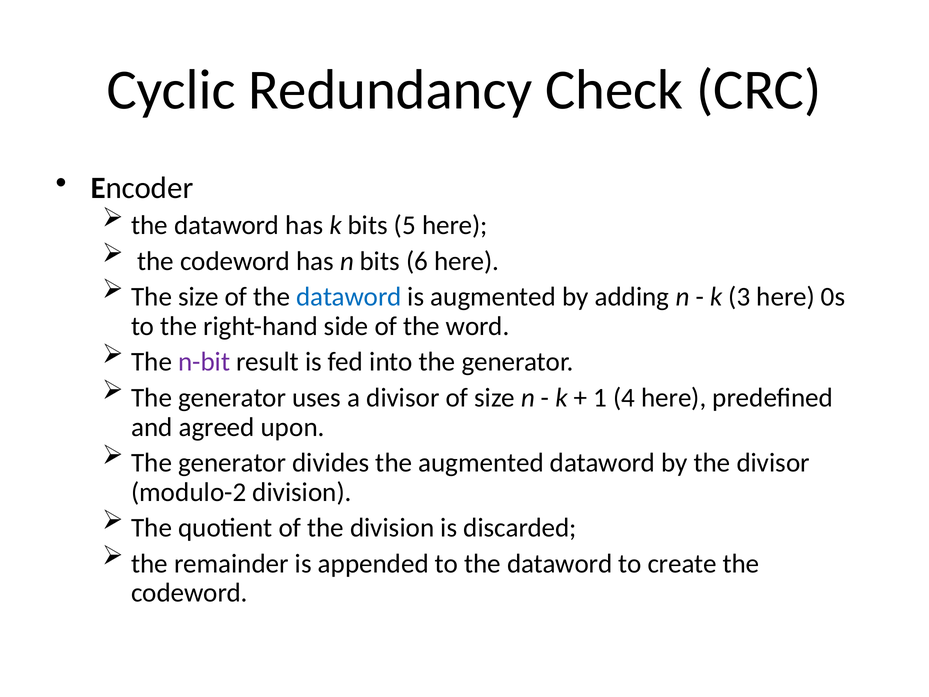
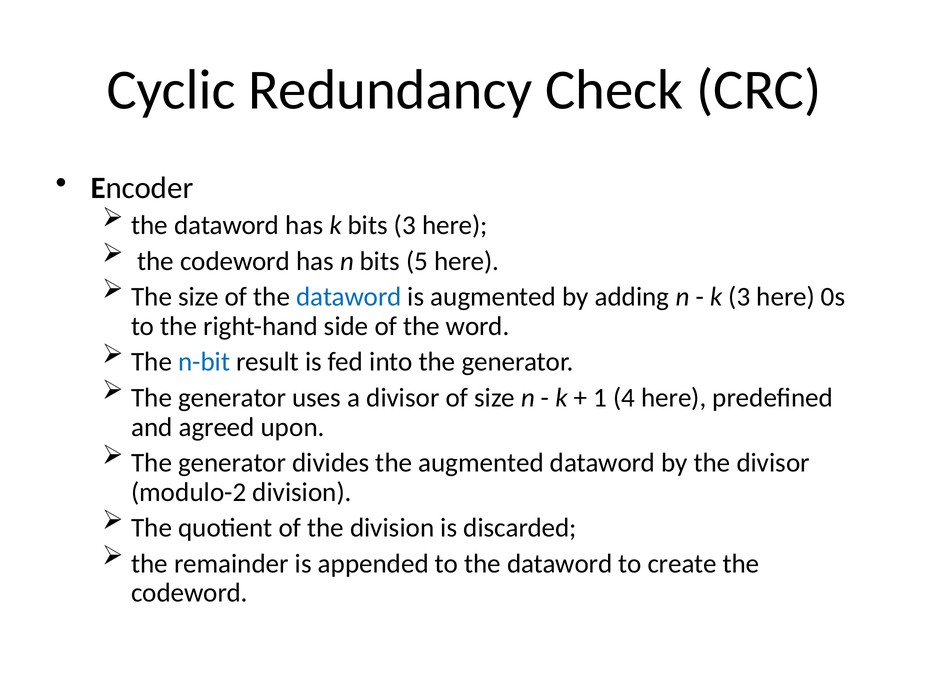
bits 5: 5 -> 3
6: 6 -> 5
n-bit colour: purple -> blue
